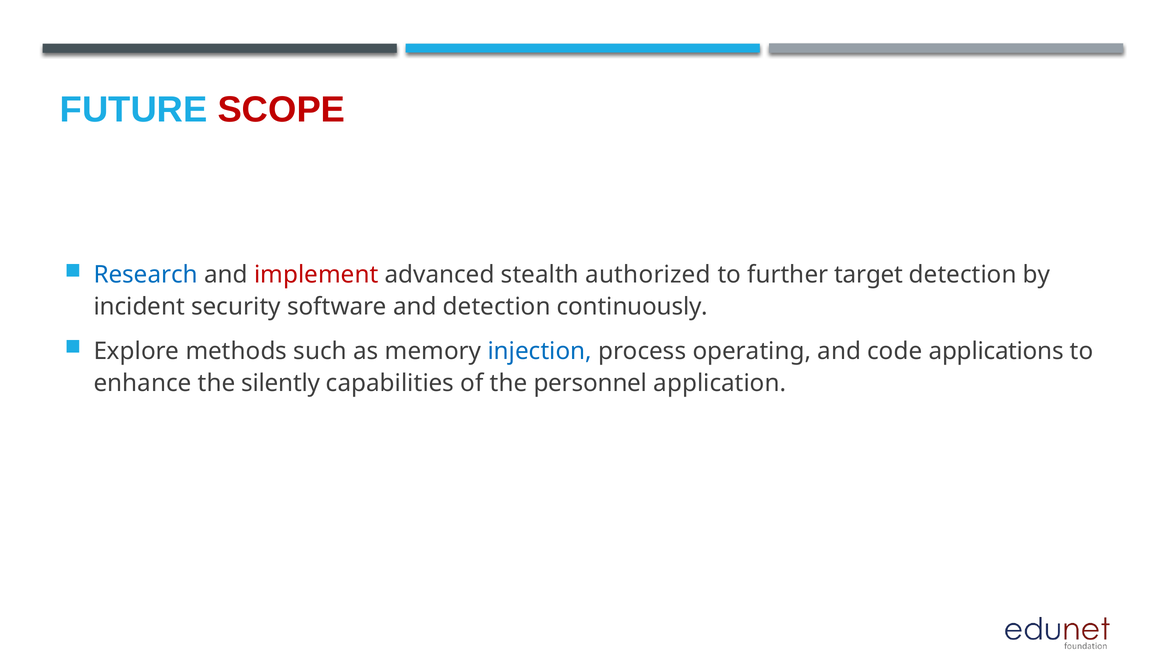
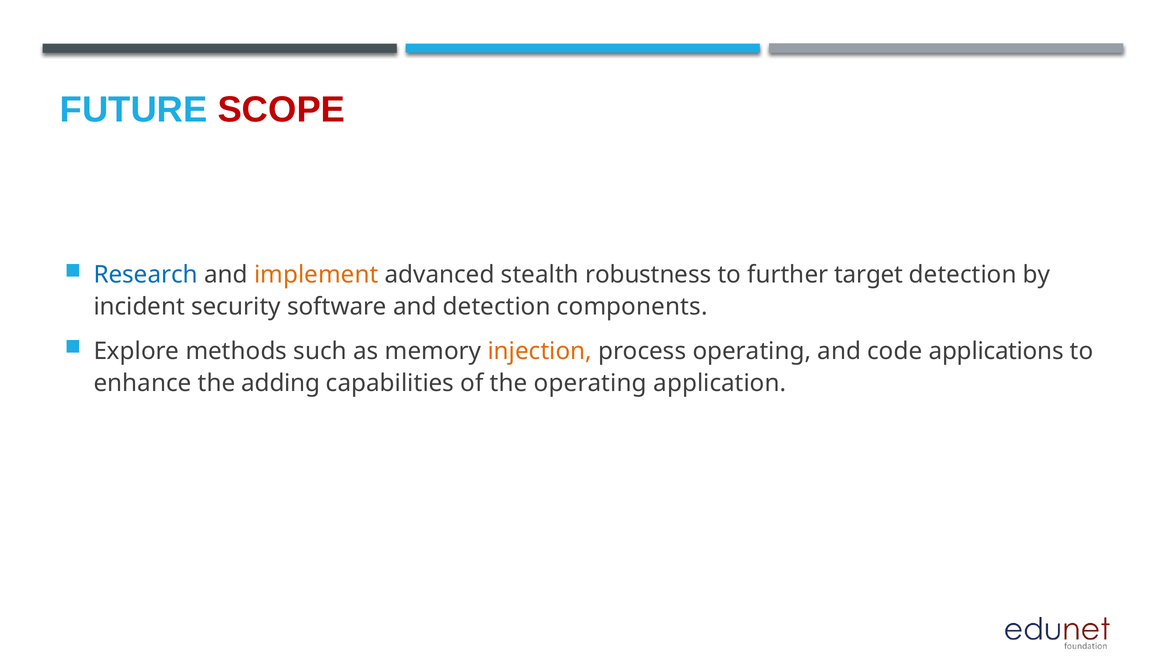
implement colour: red -> orange
authorized: authorized -> robustness
continuously: continuously -> components
injection colour: blue -> orange
silently: silently -> adding
the personnel: personnel -> operating
